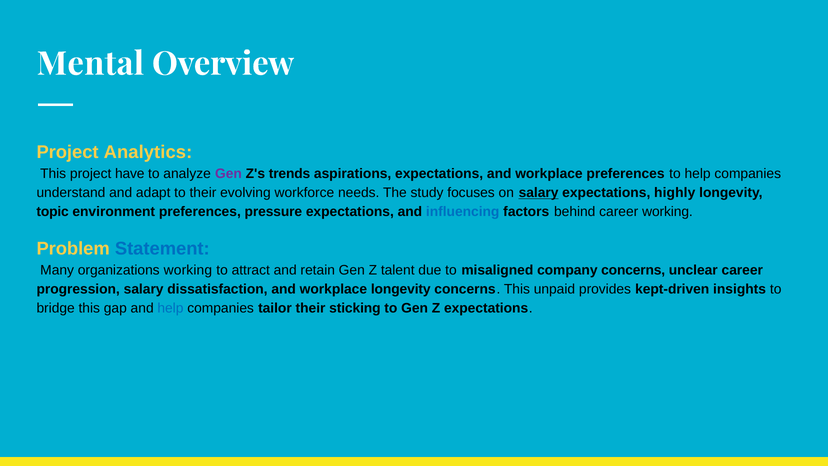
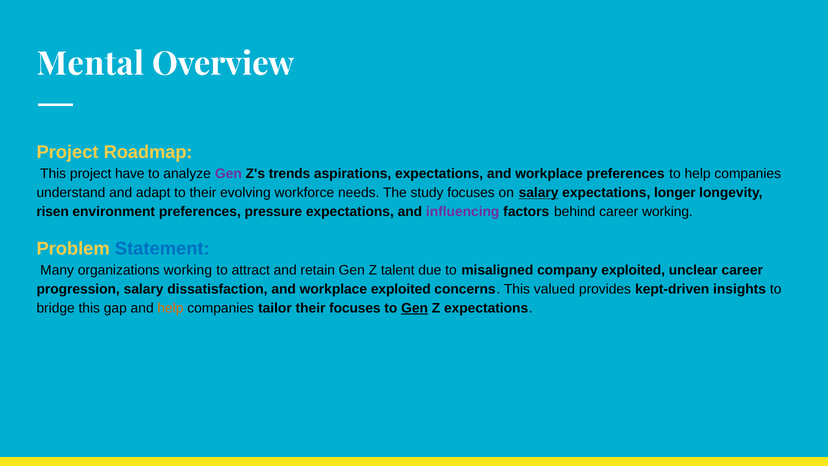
Analytics: Analytics -> Roadmap
highly: highly -> longer
topic: topic -> risen
influencing colour: blue -> purple
company concerns: concerns -> exploited
workplace longevity: longevity -> exploited
unpaid: unpaid -> valued
help at (170, 308) colour: blue -> orange
their sticking: sticking -> focuses
Gen at (415, 308) underline: none -> present
